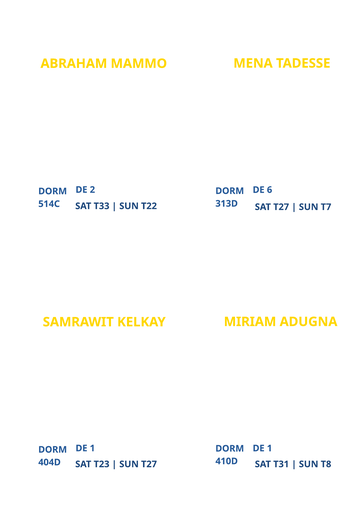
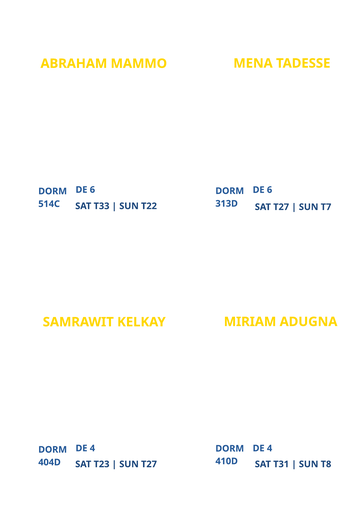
2 at (92, 190): 2 -> 6
1 at (92, 449): 1 -> 4
1 at (270, 449): 1 -> 4
